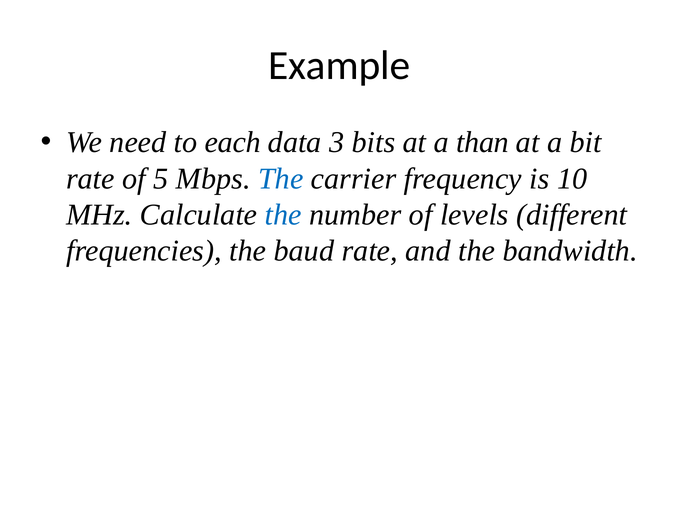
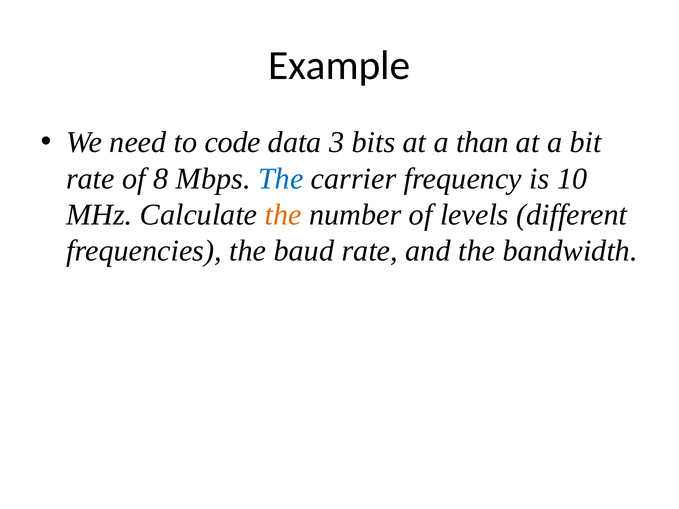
each: each -> code
5: 5 -> 8
the at (283, 215) colour: blue -> orange
